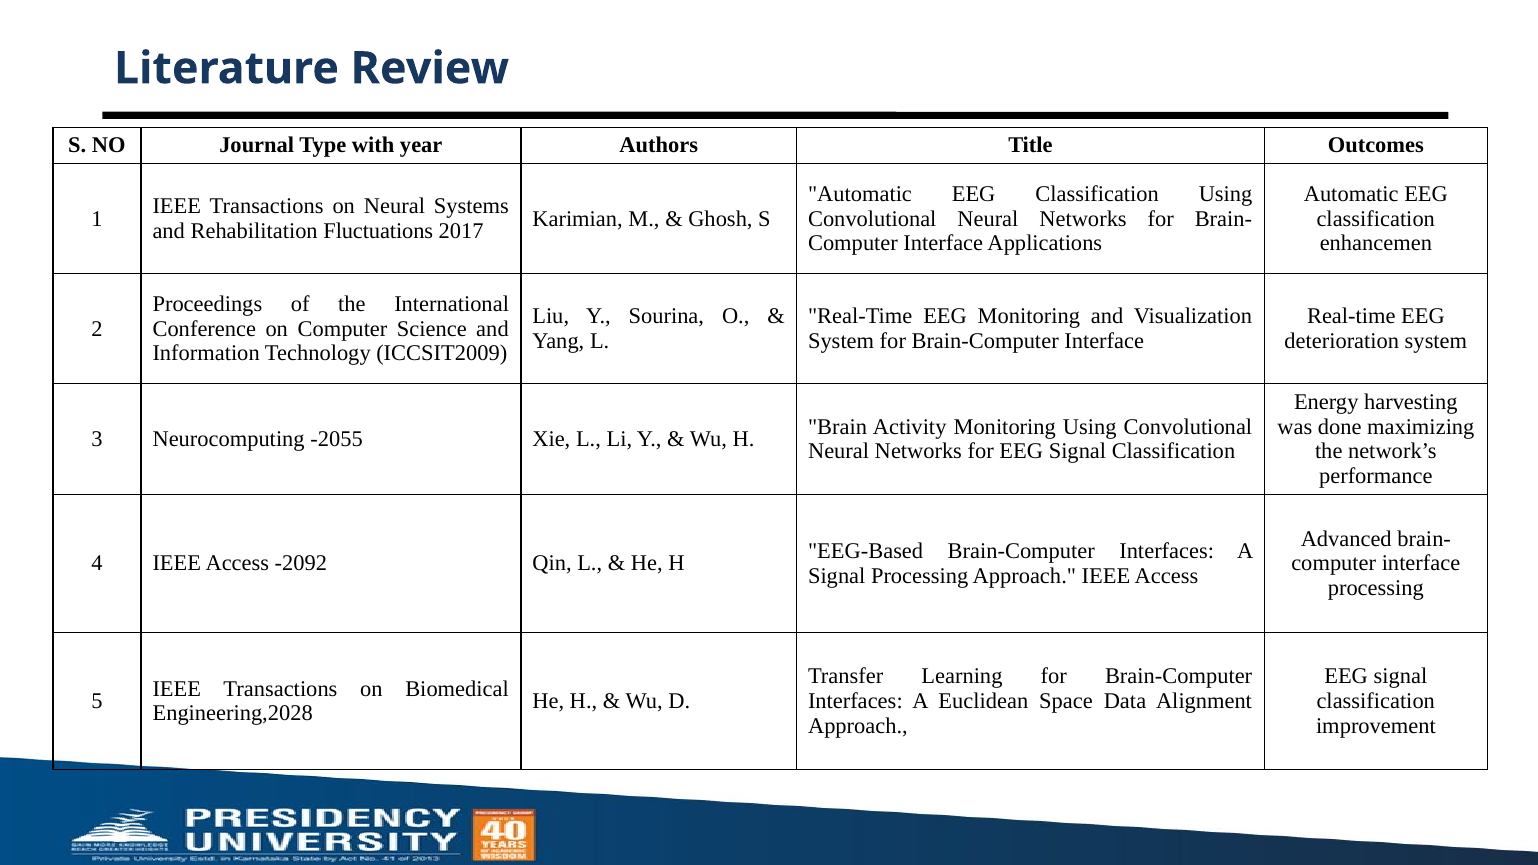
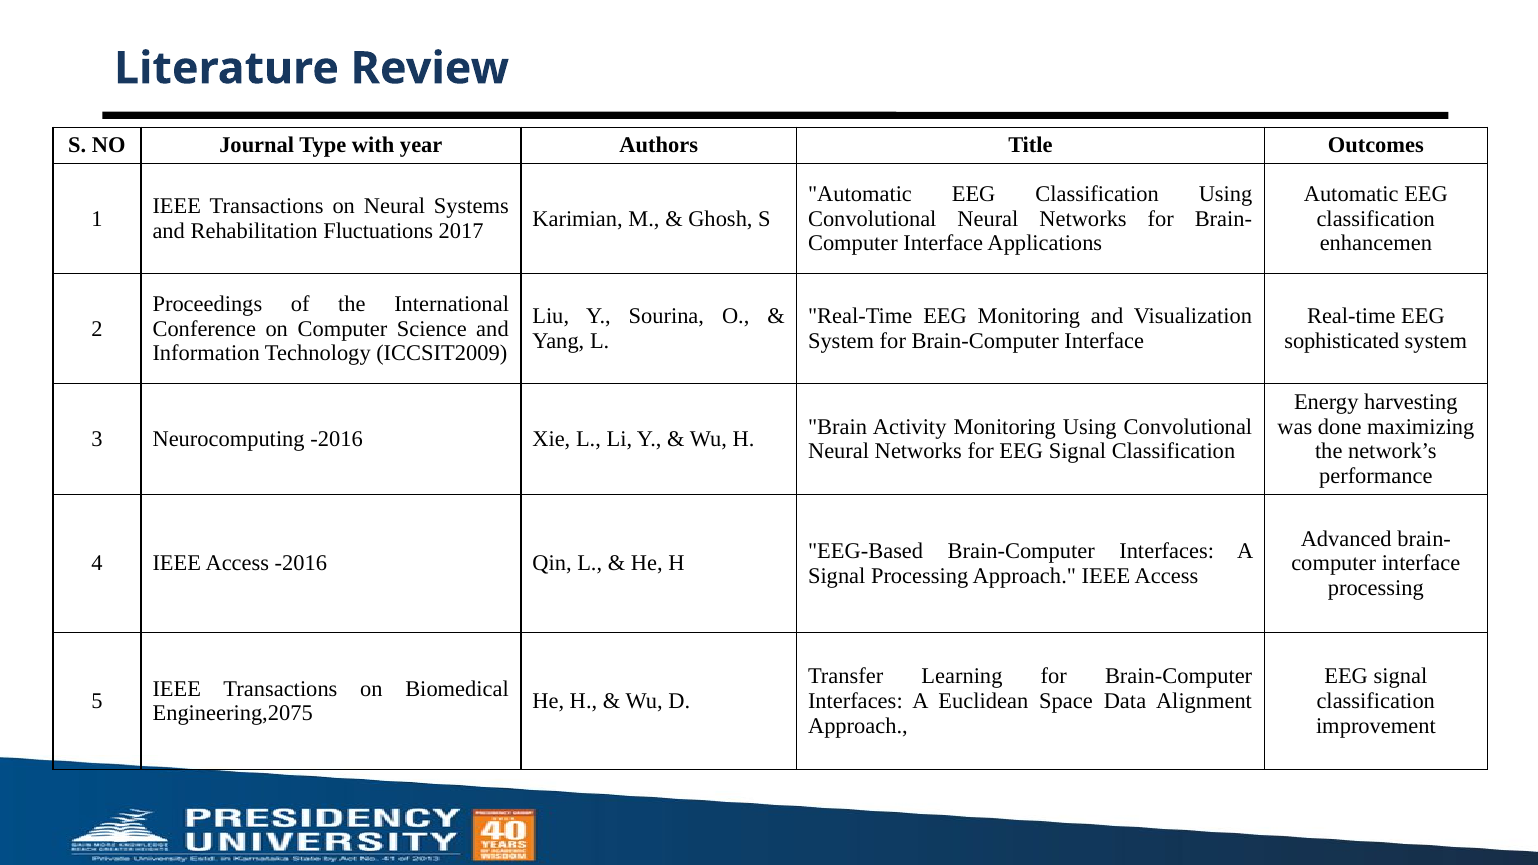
deterioration: deterioration -> sophisticated
Neurocomputing -2055: -2055 -> -2016
Access -2092: -2092 -> -2016
Engineering,2028: Engineering,2028 -> Engineering,2075
